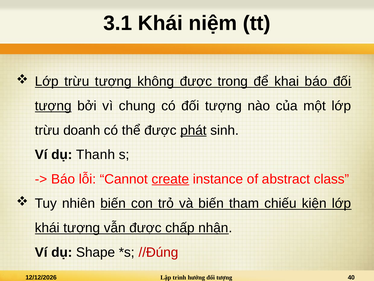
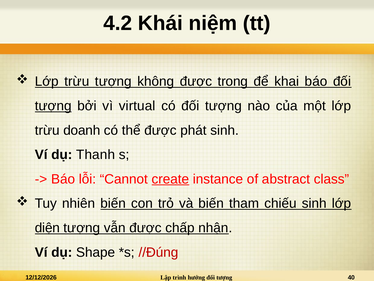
3.1: 3.1 -> 4.2
chung: chung -> virtual
phát underline: present -> none
chiếu kiện: kiện -> sinh
khái at (47, 228): khái -> diện
